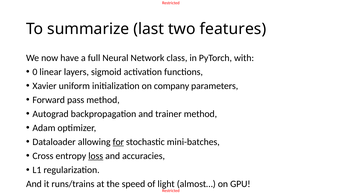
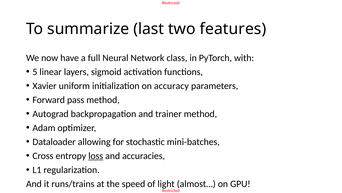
0: 0 -> 5
company: company -> accuracy
for underline: present -> none
